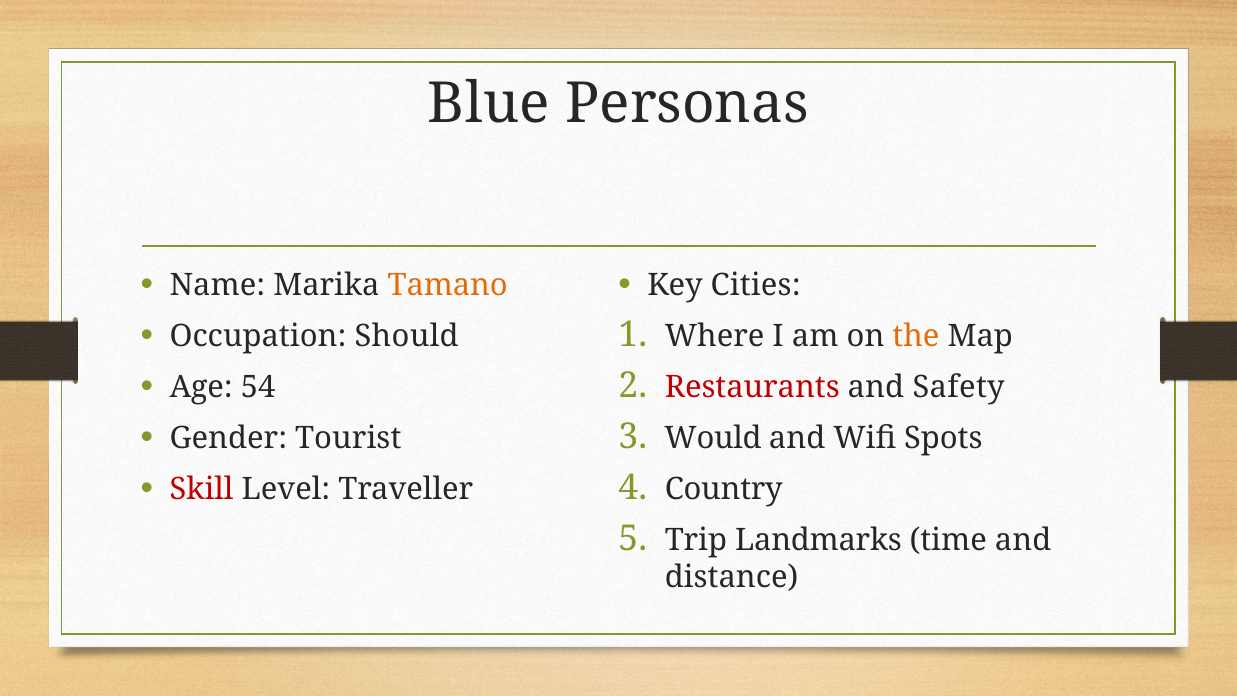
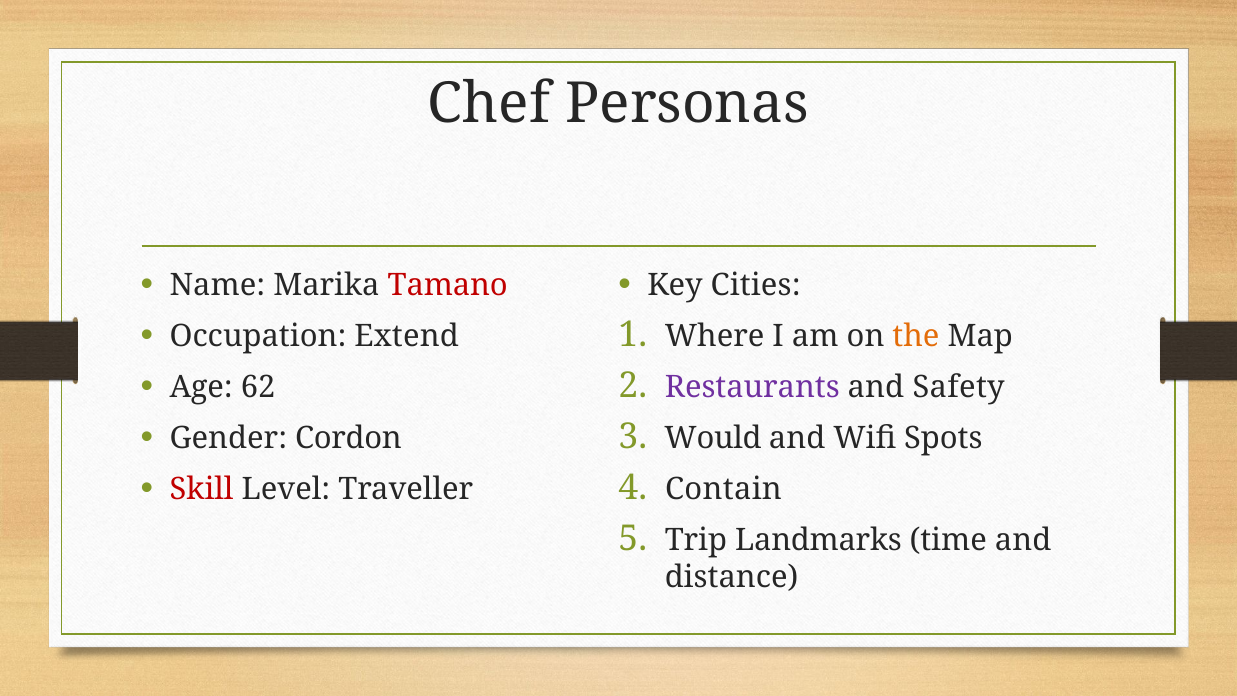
Blue: Blue -> Chef
Tamano colour: orange -> red
Should: Should -> Extend
54: 54 -> 62
Restaurants colour: red -> purple
Tourist: Tourist -> Cordon
Country: Country -> Contain
